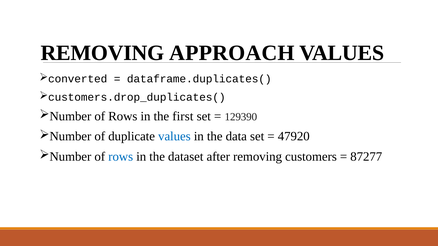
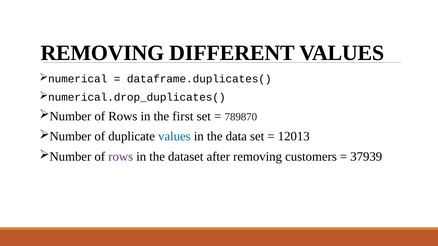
APPROACH: APPROACH -> DIFFERENT
converted: converted -> numerical
customers.drop_duplicates(: customers.drop_duplicates( -> numerical.drop_duplicates(
129390: 129390 -> 789870
47920: 47920 -> 12013
rows at (121, 157) colour: blue -> purple
87277: 87277 -> 37939
